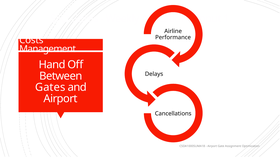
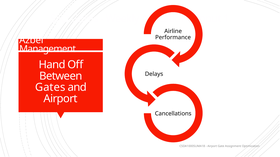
Costs: Costs -> Azbel
